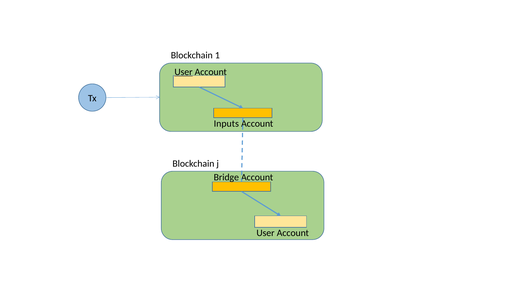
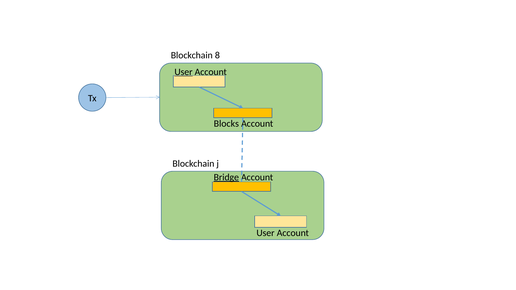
1: 1 -> 8
Inputs: Inputs -> Blocks
Bridge underline: none -> present
